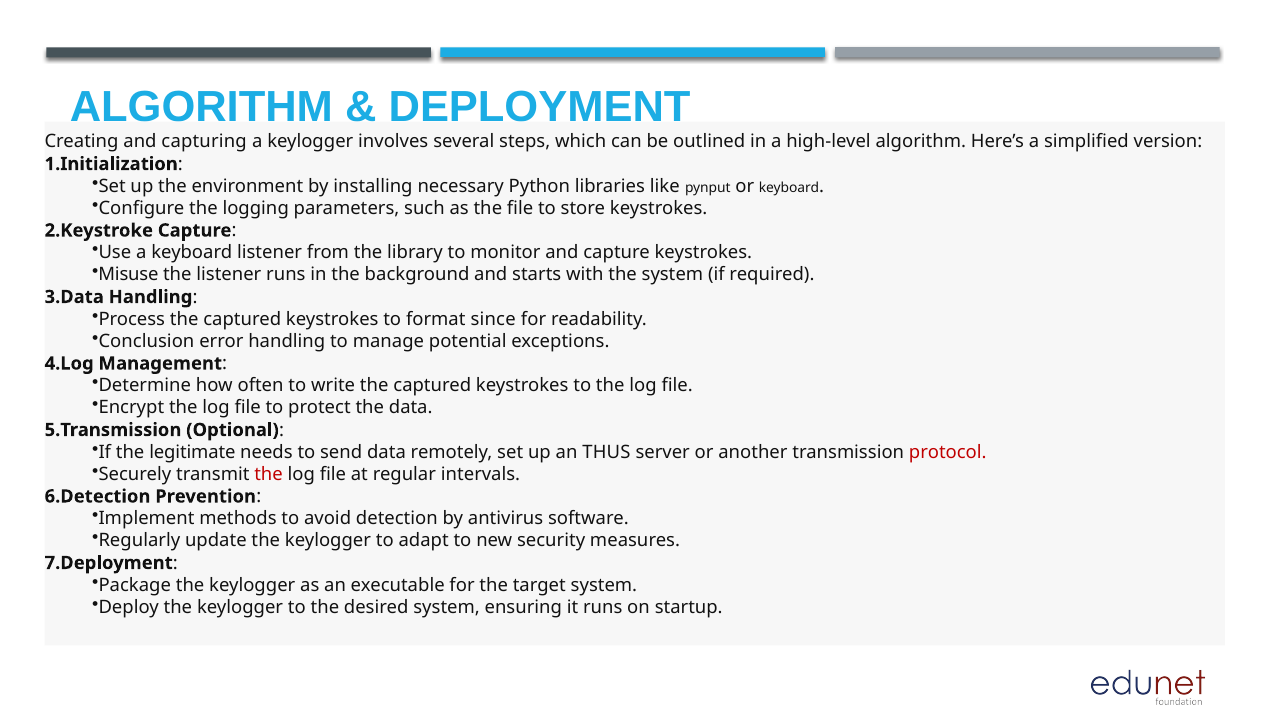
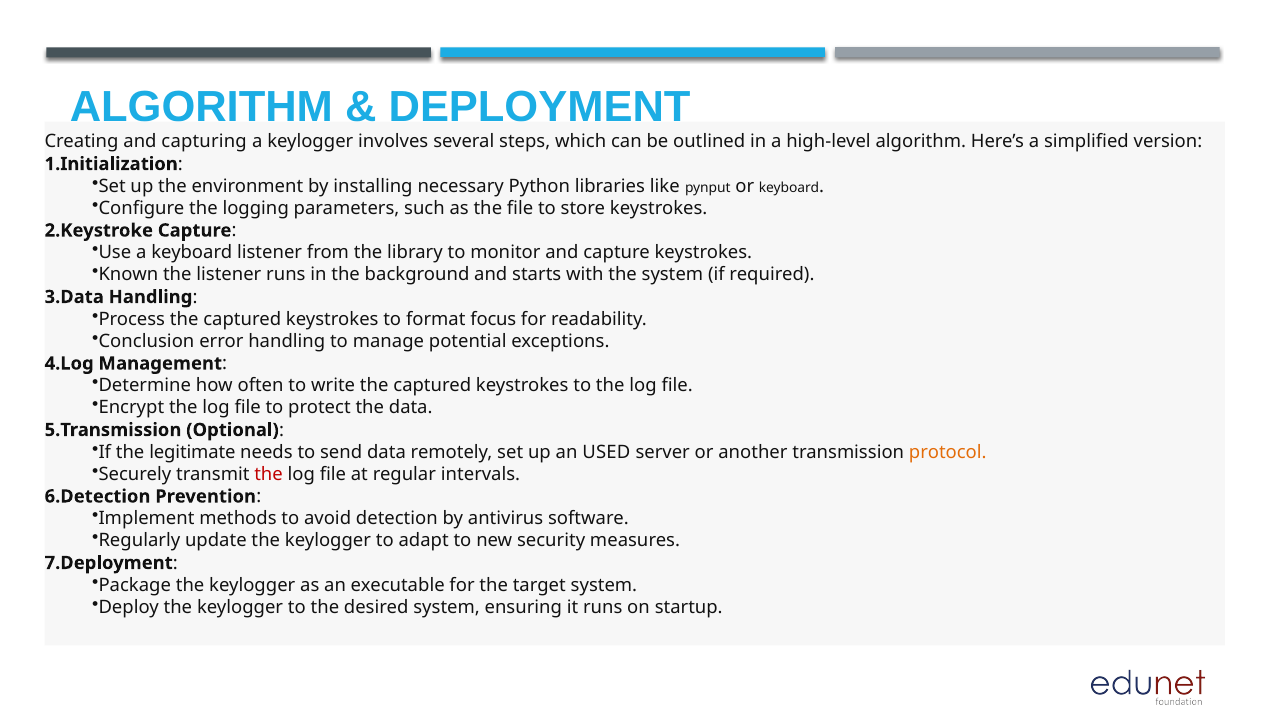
Misuse: Misuse -> Known
since: since -> focus
THUS: THUS -> USED
protocol colour: red -> orange
